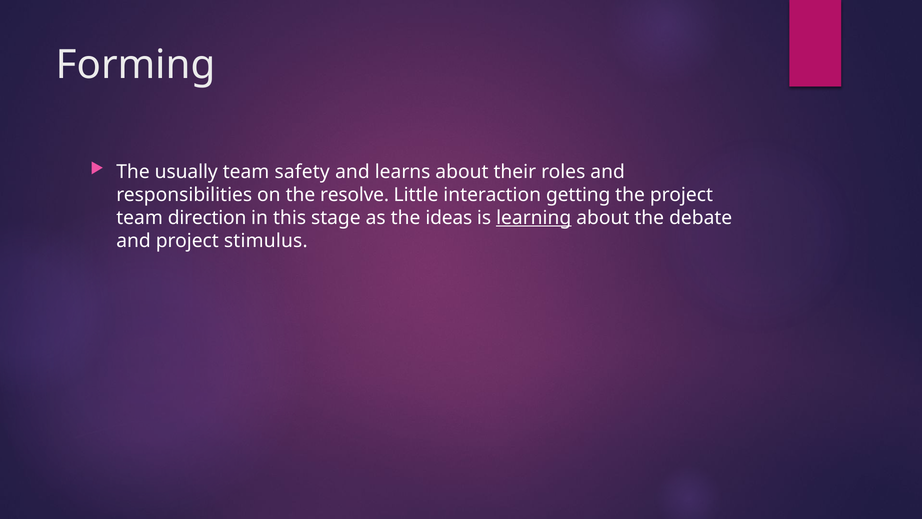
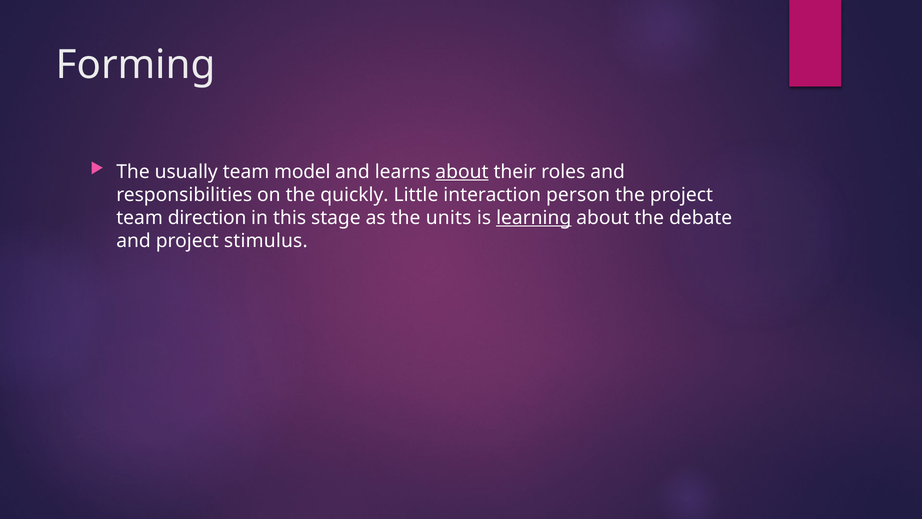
safety: safety -> model
about at (462, 172) underline: none -> present
resolve: resolve -> quickly
getting: getting -> person
ideas: ideas -> units
